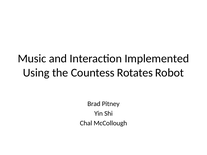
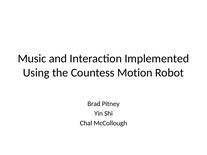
Rotates: Rotates -> Motion
